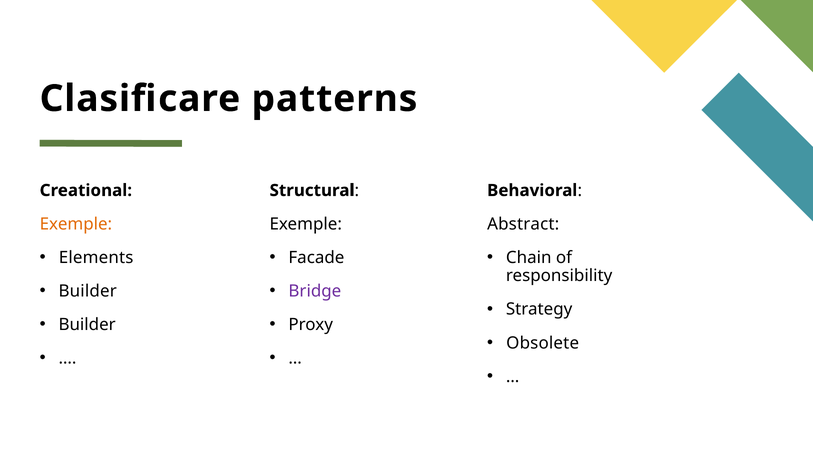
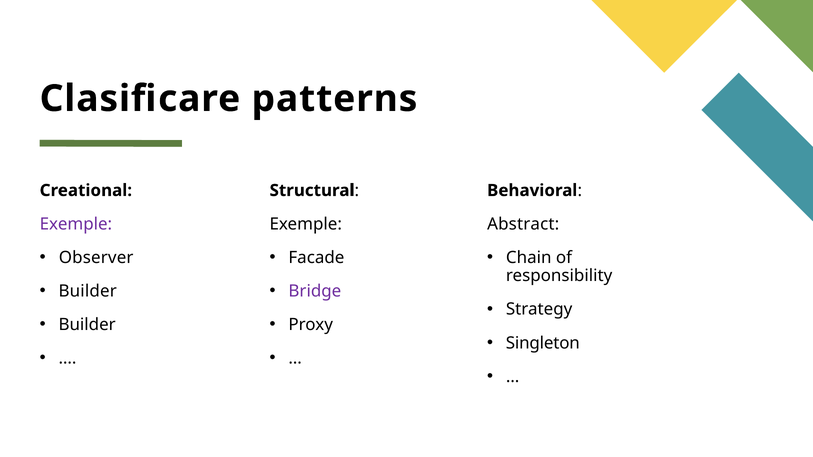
Exemple at (76, 224) colour: orange -> purple
Elements: Elements -> Observer
Obsolete: Obsolete -> Singleton
